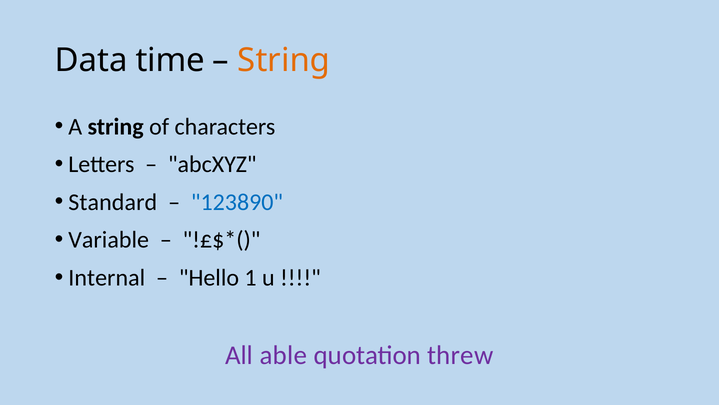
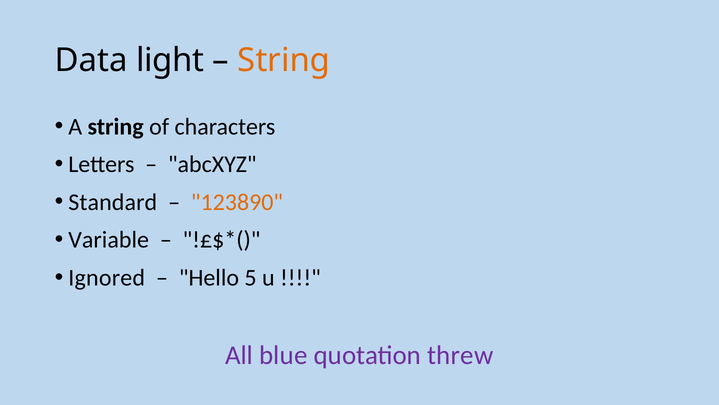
time: time -> light
123890 colour: blue -> orange
Internal: Internal -> Ignored
1: 1 -> 5
able: able -> blue
